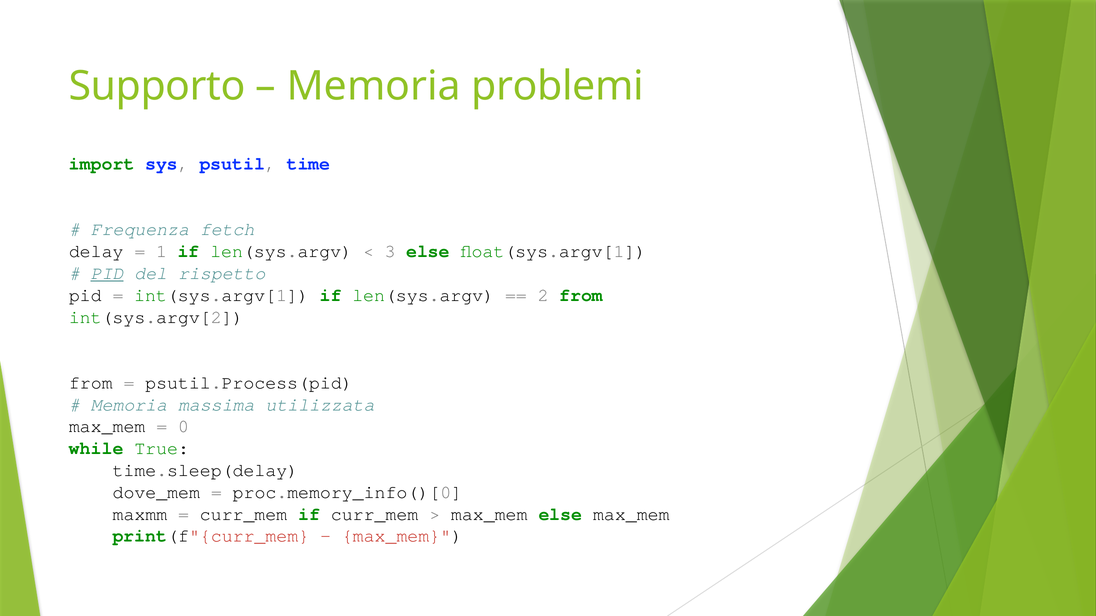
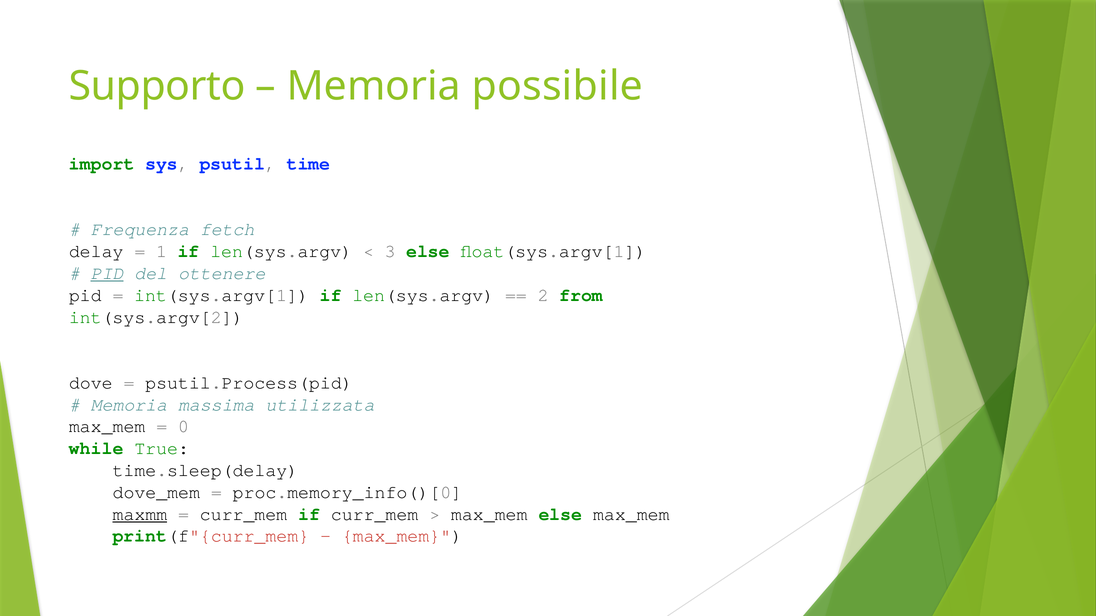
problemi: problemi -> possibile
rispetto: rispetto -> ottenere
from at (91, 383): from -> dove
maxmm underline: none -> present
